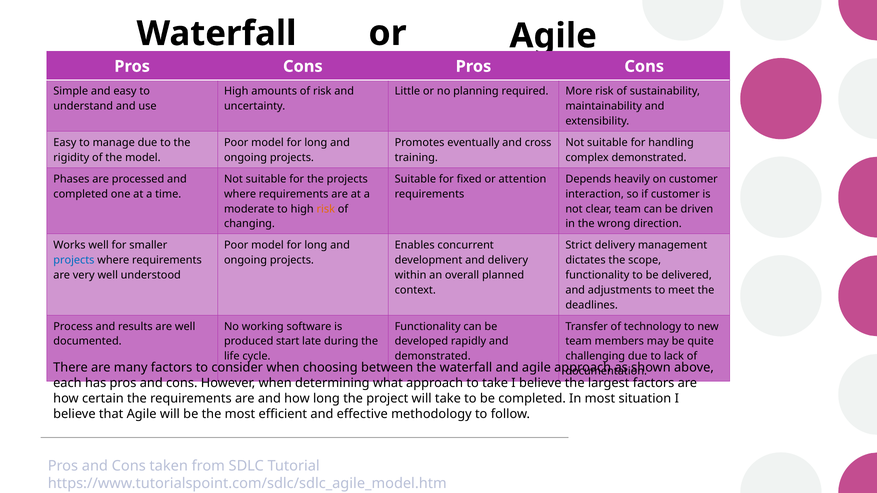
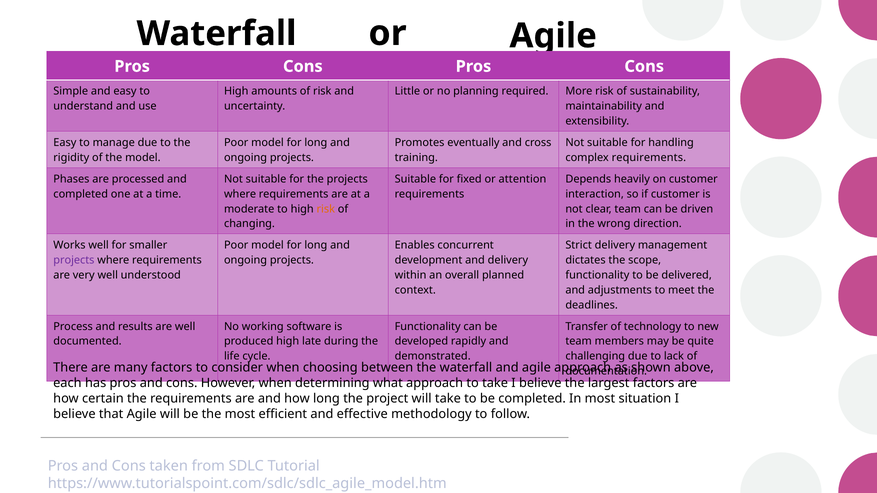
complex demonstrated: demonstrated -> requirements
projects at (74, 260) colour: blue -> purple
produced start: start -> high
